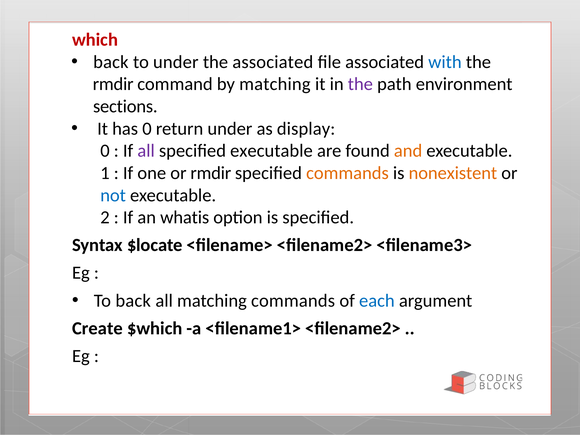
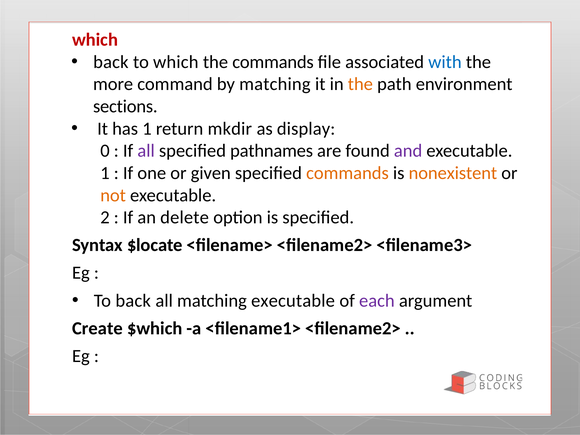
to under: under -> which
the associated: associated -> commands
rmdir at (113, 84): rmdir -> more
the at (360, 84) colour: purple -> orange
has 0: 0 -> 1
return under: under -> mkdir
specified executable: executable -> pathnames
and colour: orange -> purple
or rmdir: rmdir -> given
not colour: blue -> orange
whatis: whatis -> delete
matching commands: commands -> executable
each colour: blue -> purple
